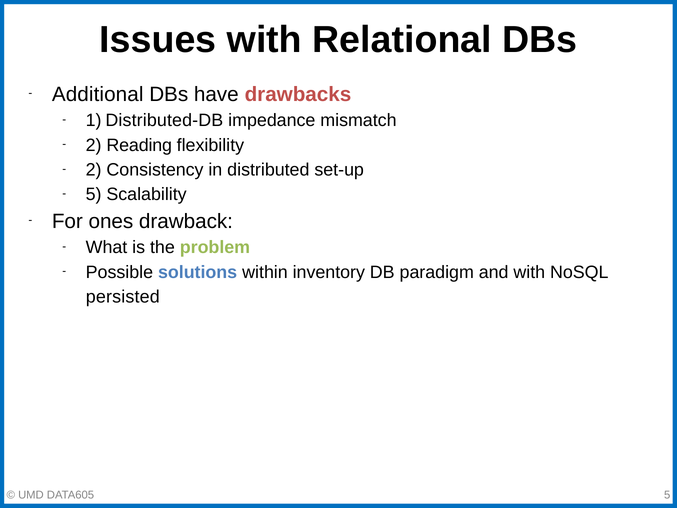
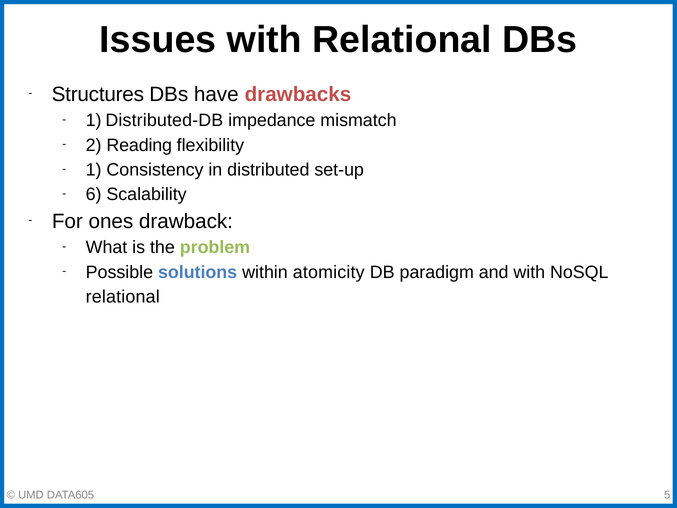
Additional: Additional -> Structures
2 at (94, 170): 2 -> 1
5 at (94, 194): 5 -> 6
inventory: inventory -> atomicity
persisted at (123, 297): persisted -> relational
